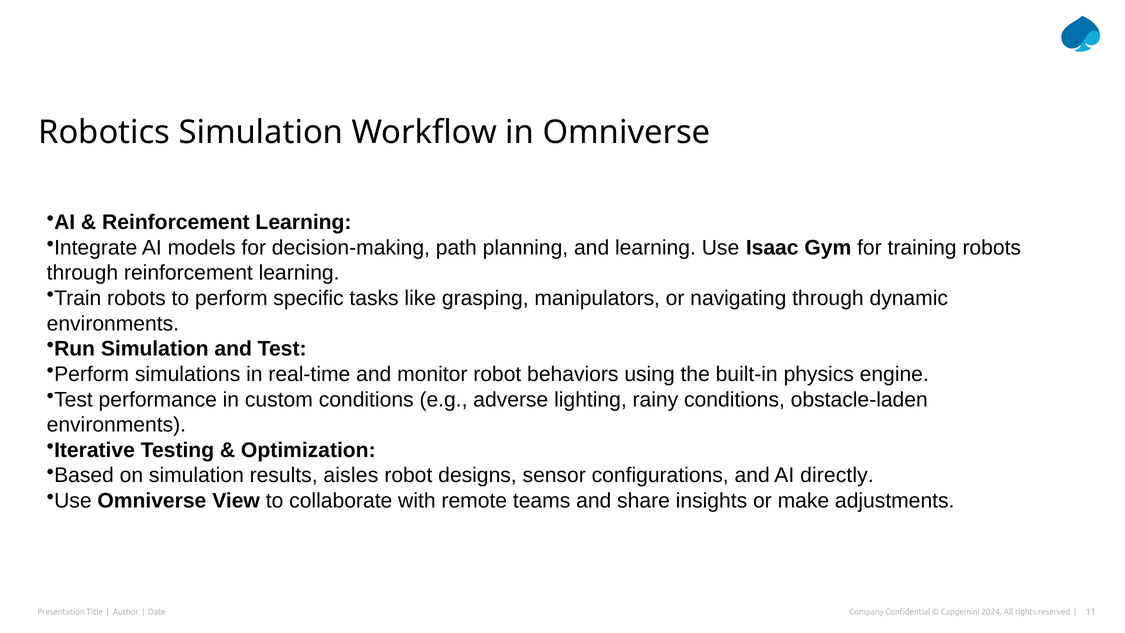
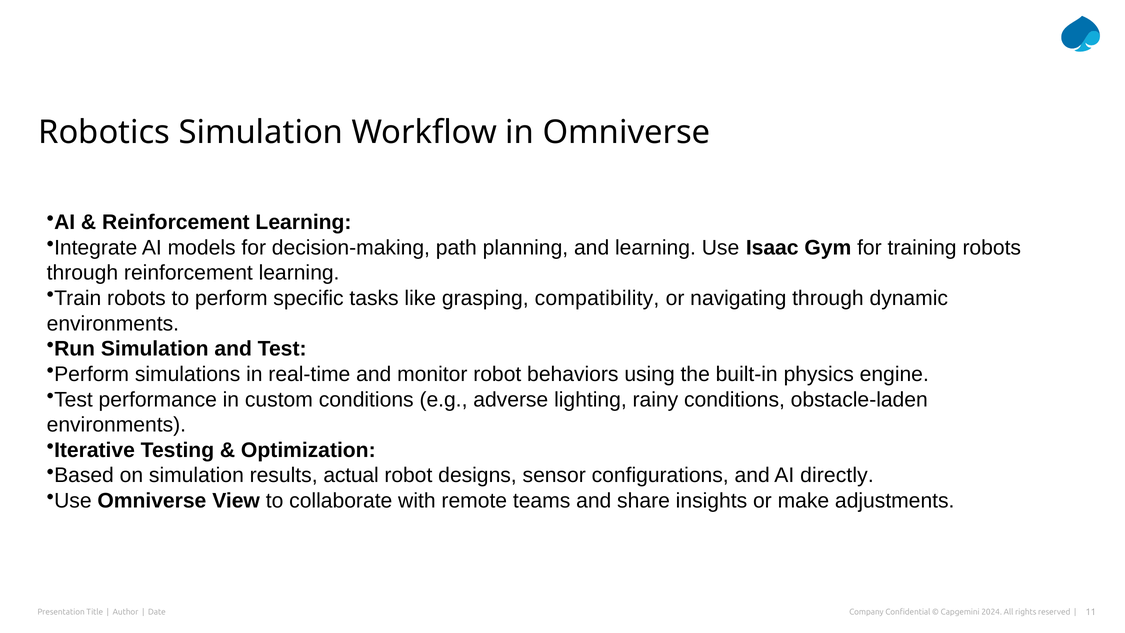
manipulators: manipulators -> compatibility
aisles: aisles -> actual
